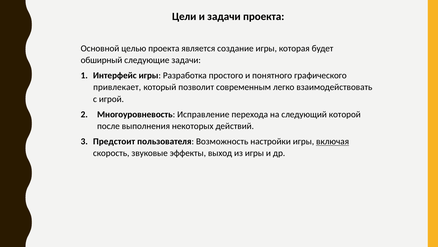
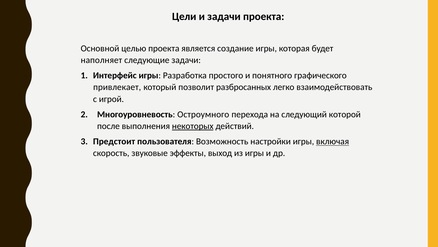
обширный: обширный -> наполняет
современным: современным -> разбросанных
Исправление: Исправление -> Остроумного
некоторых underline: none -> present
